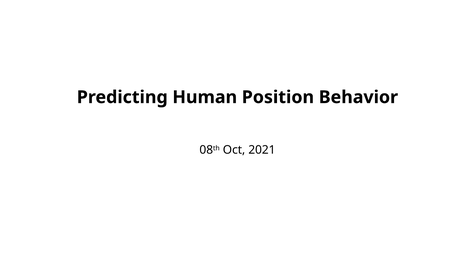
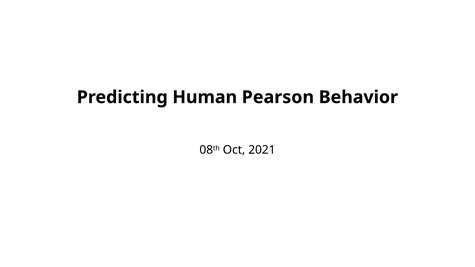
Position: Position -> Pearson
